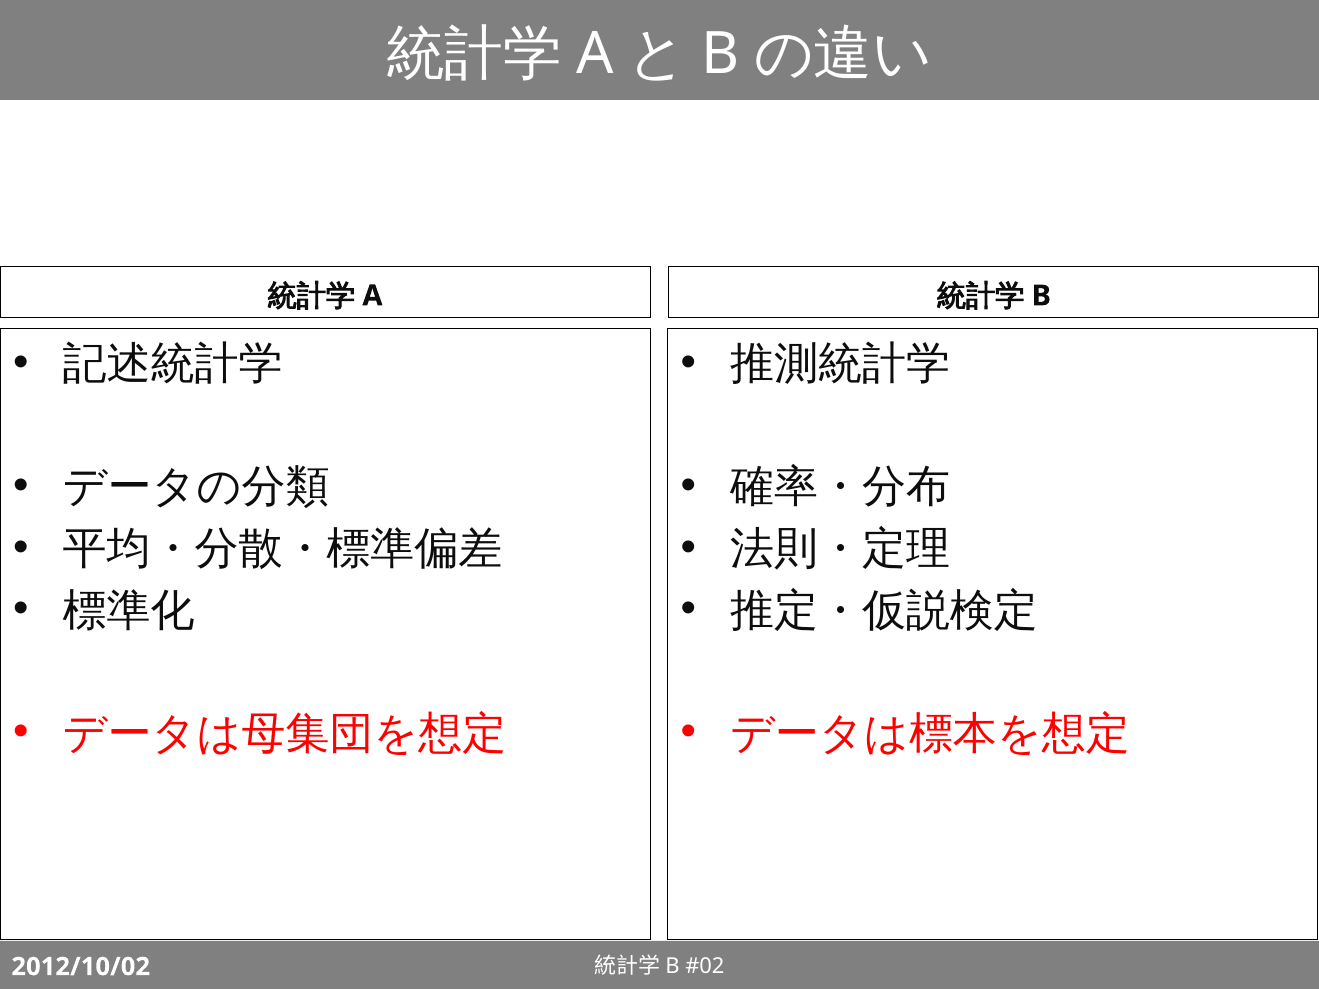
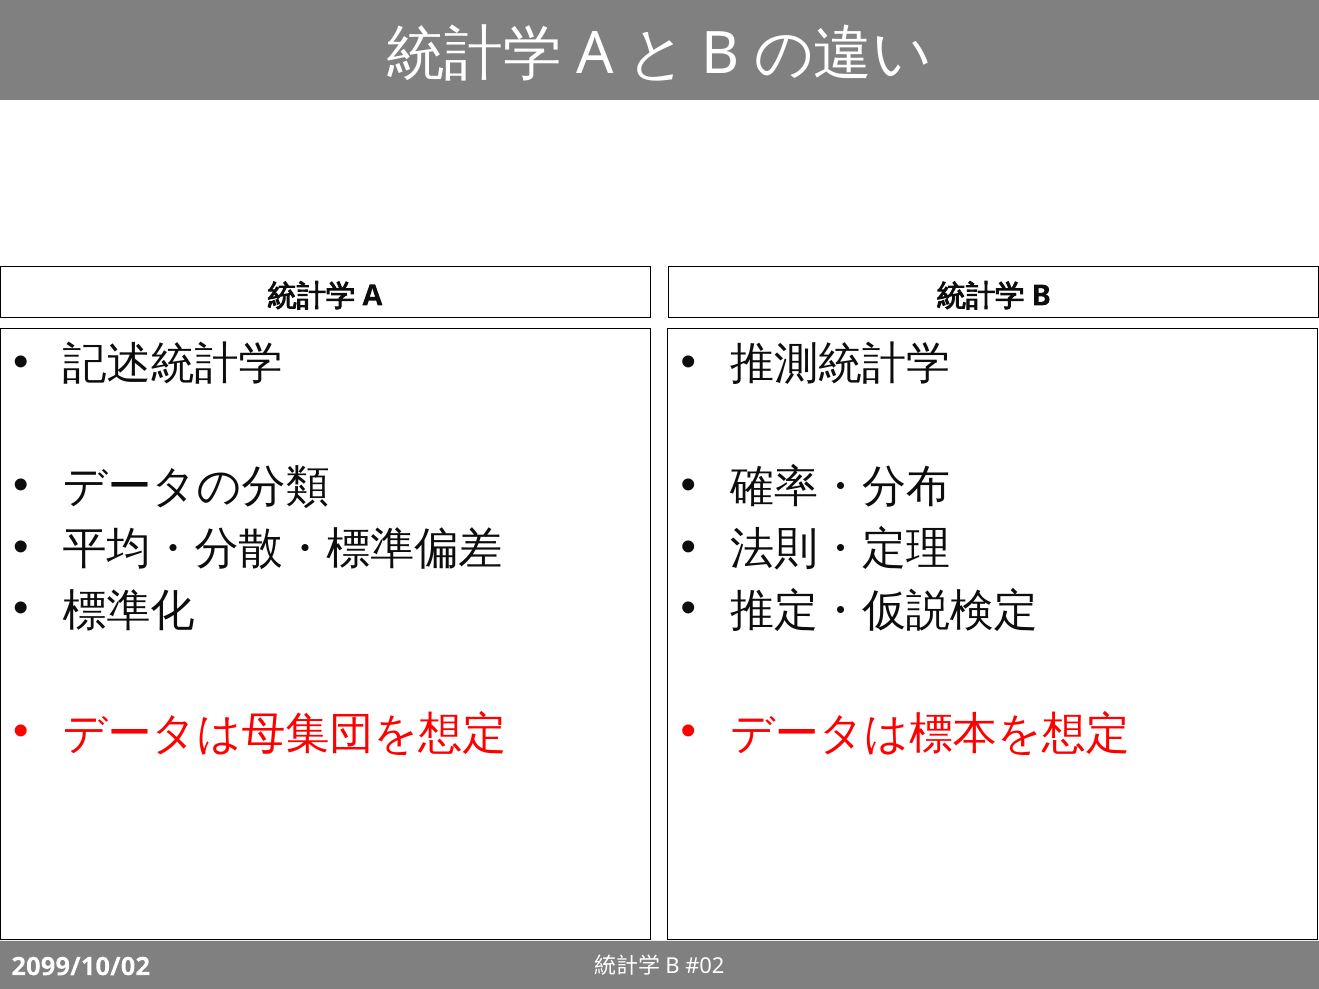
2012/10/02: 2012/10/02 -> 2099/10/02
